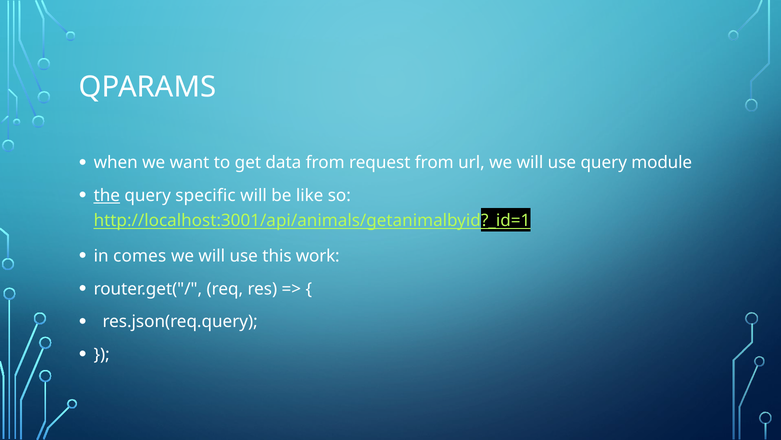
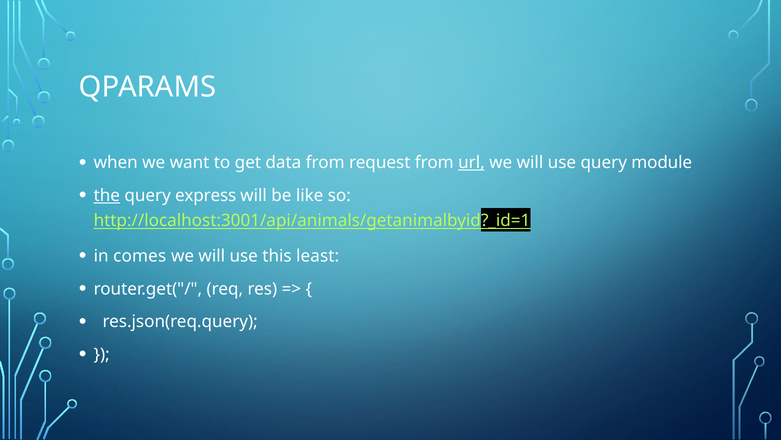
url underline: none -> present
specific: specific -> express
work: work -> least
